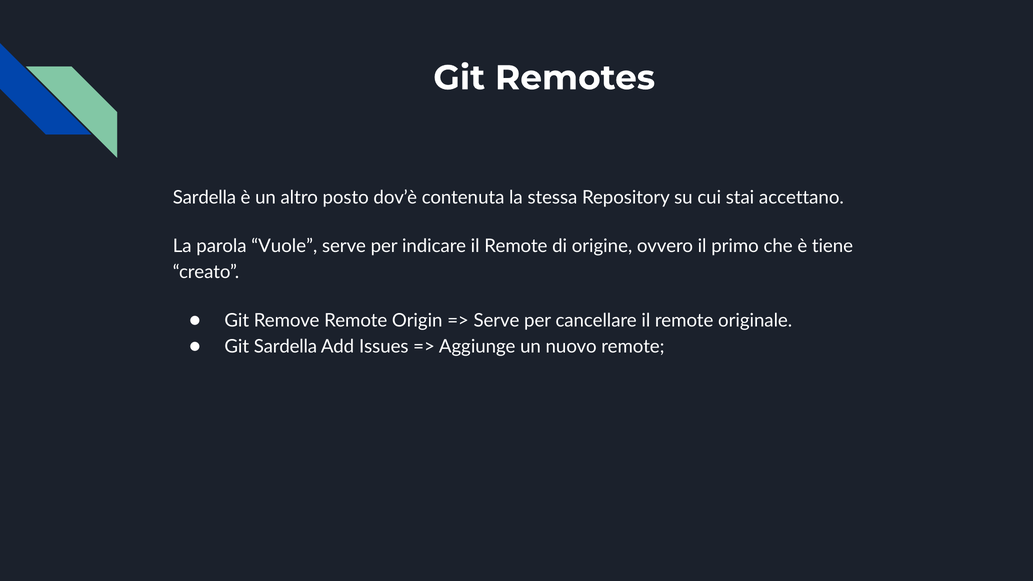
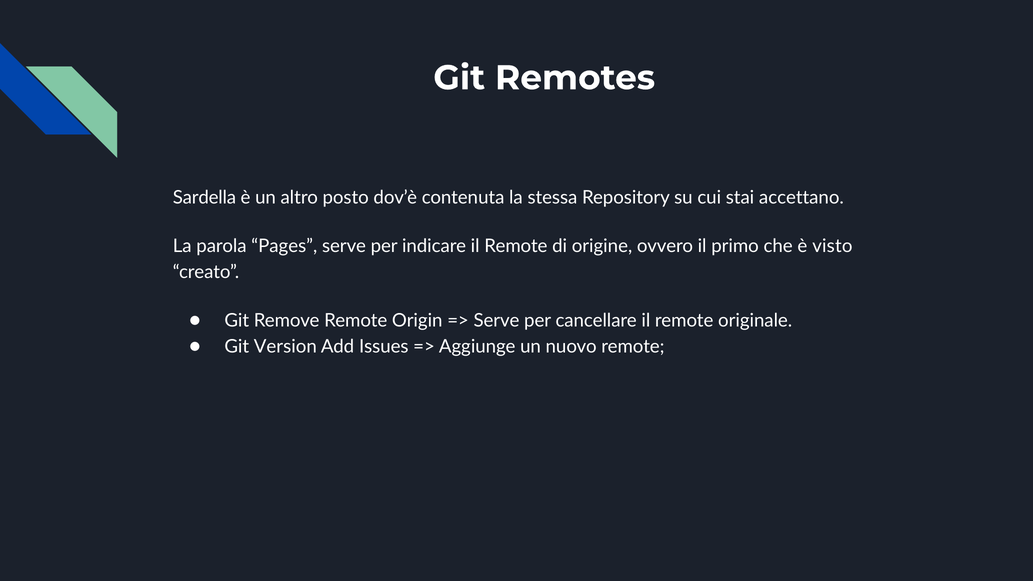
Vuole: Vuole -> Pages
tiene: tiene -> visto
Git Sardella: Sardella -> Version
